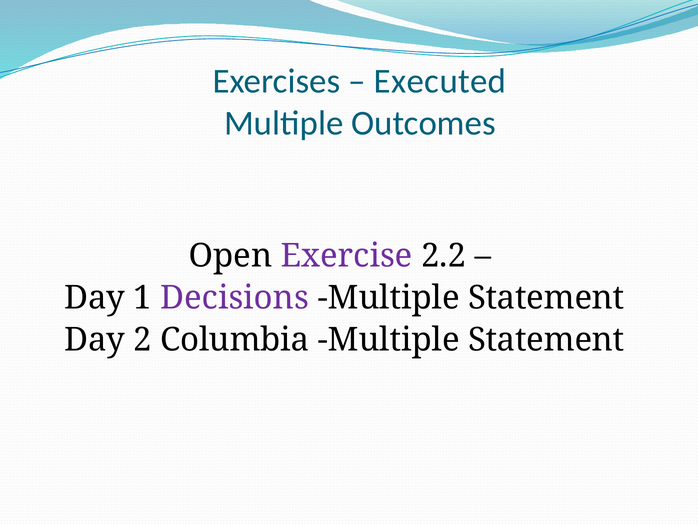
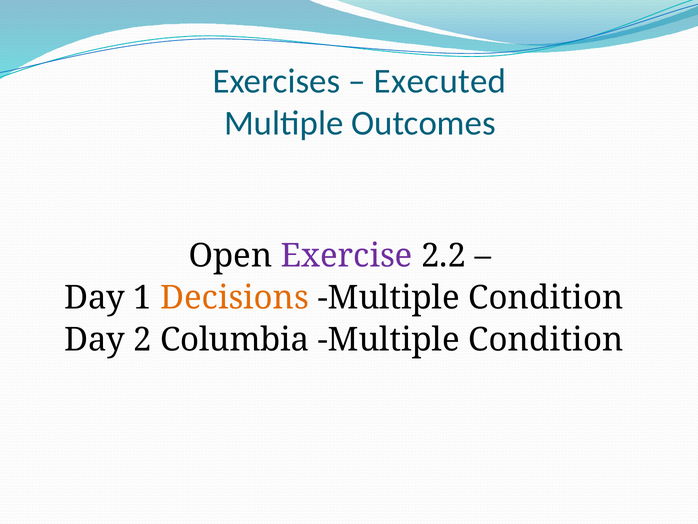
Decisions colour: purple -> orange
Statement at (546, 298): Statement -> Condition
Statement at (546, 340): Statement -> Condition
